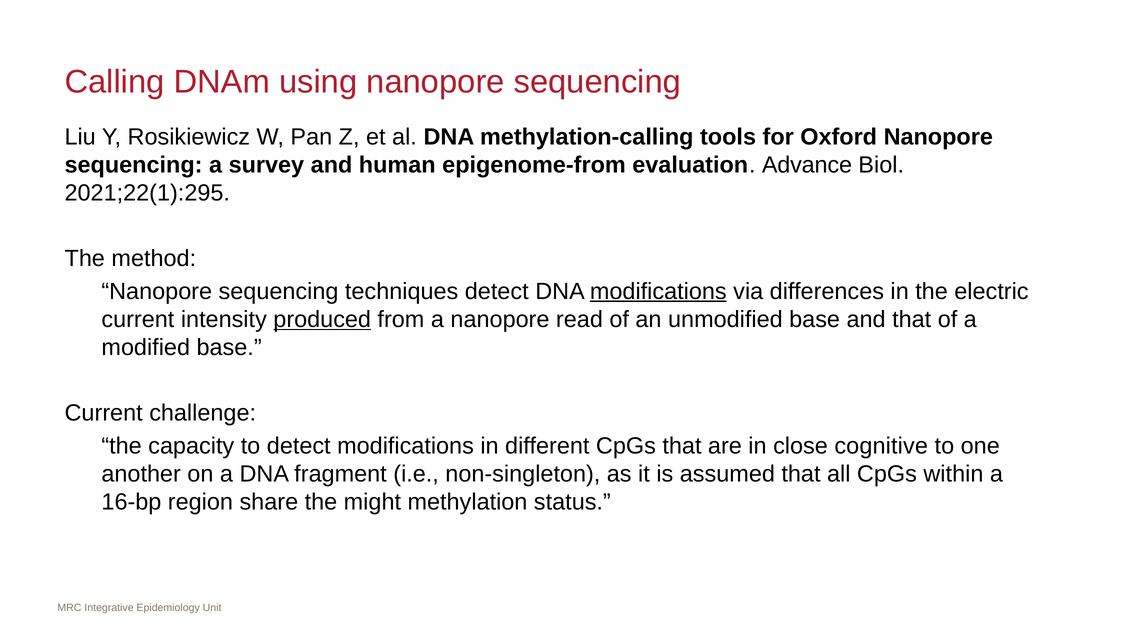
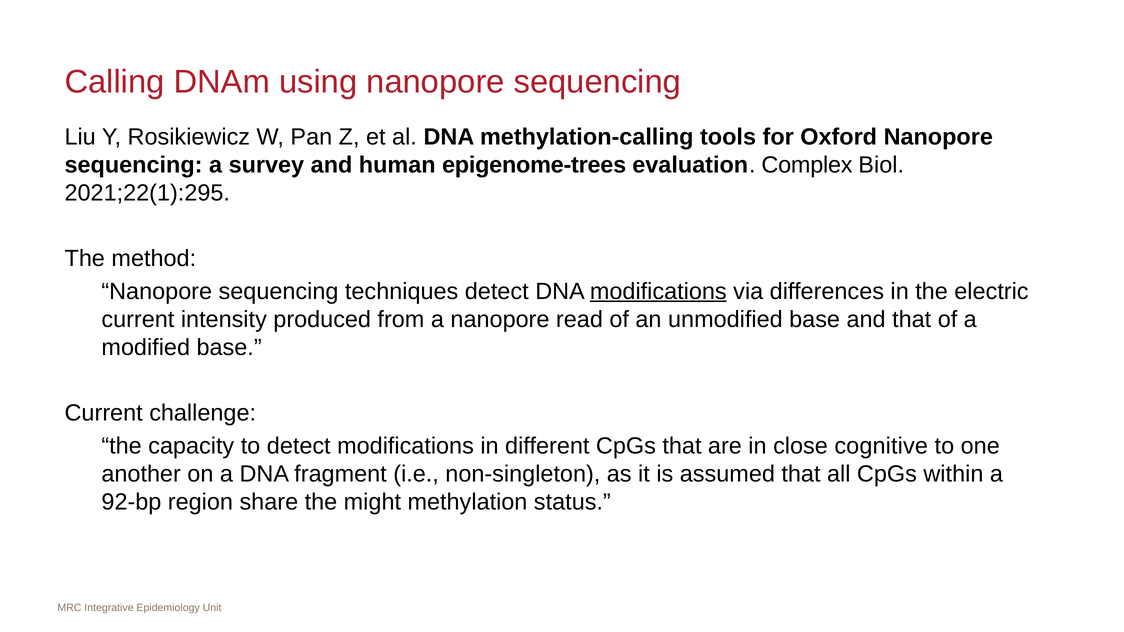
epigenome-from: epigenome-from -> epigenome-trees
Advance: Advance -> Complex
produced underline: present -> none
16-bp: 16-bp -> 92-bp
